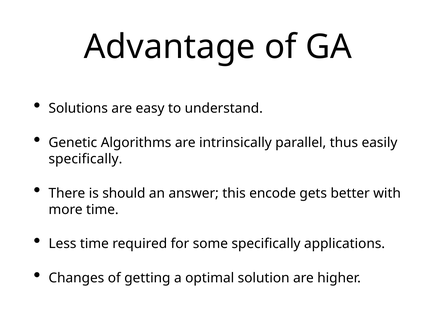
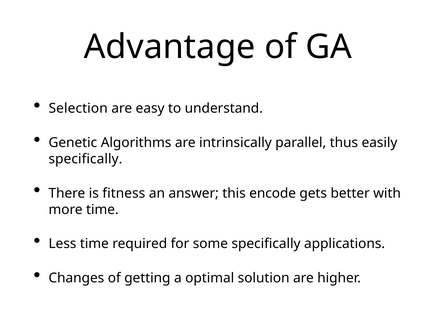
Solutions: Solutions -> Selection
should: should -> fitness
